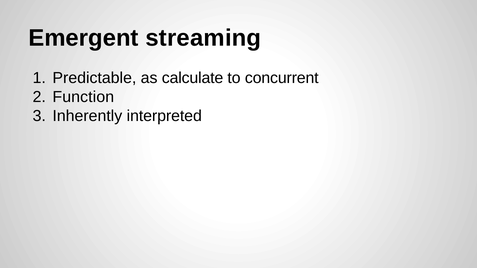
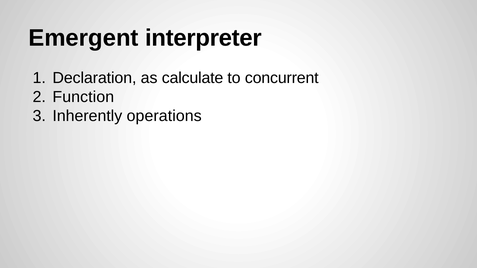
streaming: streaming -> interpreter
Predictable: Predictable -> Declaration
interpreted: interpreted -> operations
